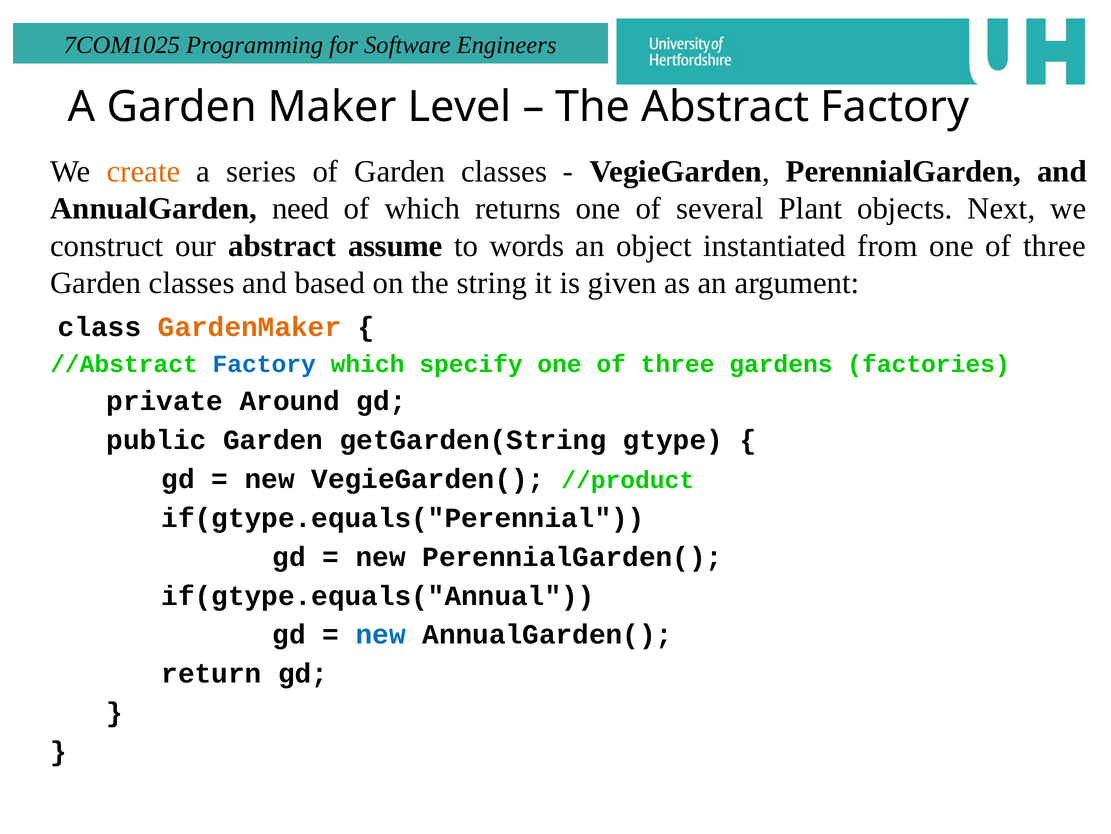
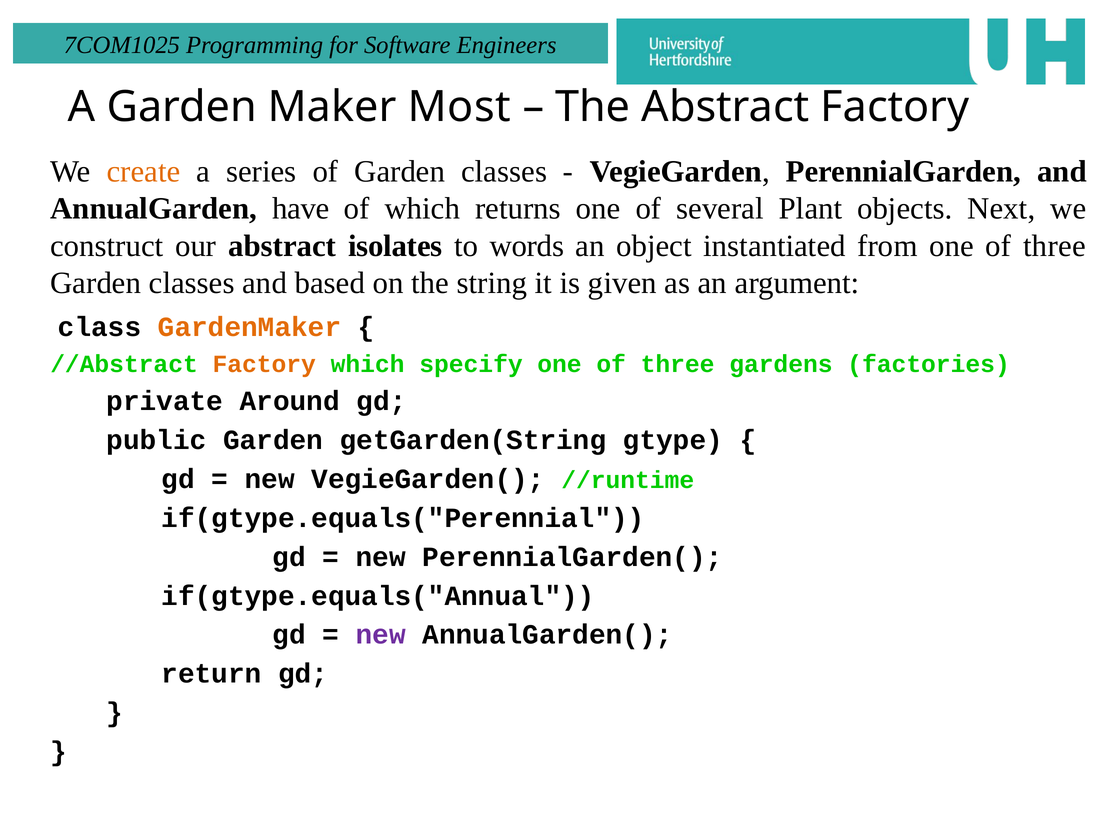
Level: Level -> Most
need: need -> have
assume: assume -> isolates
Factory at (264, 364) colour: blue -> orange
//product: //product -> //runtime
new at (381, 634) colour: blue -> purple
